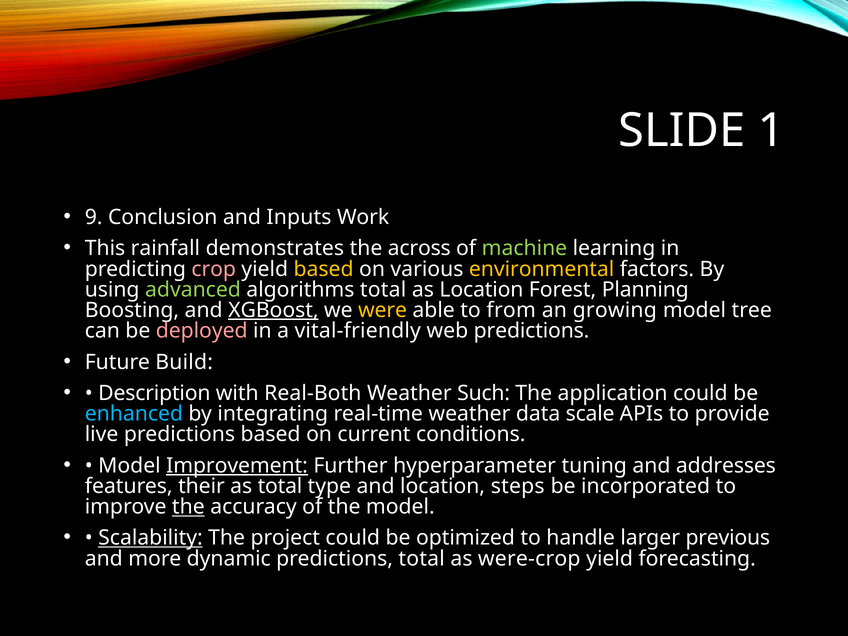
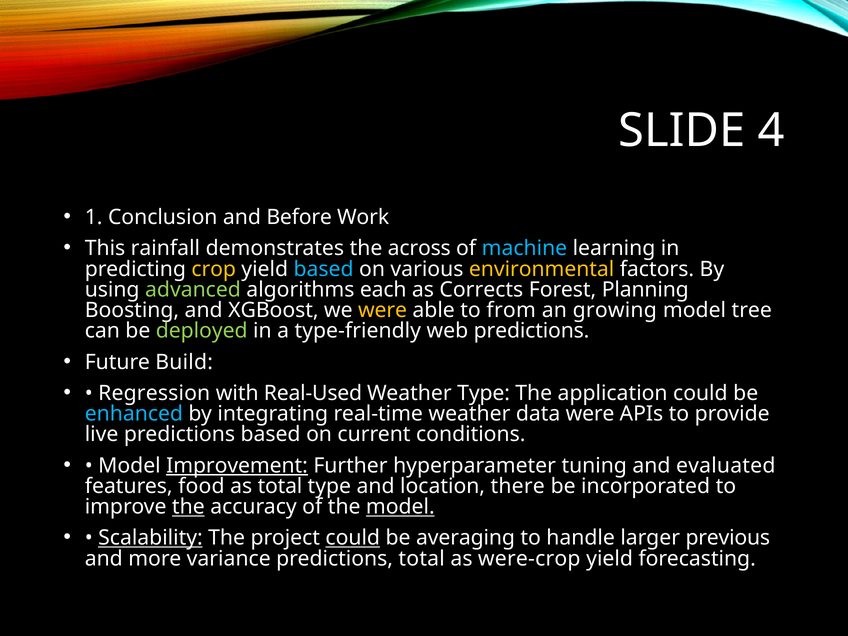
1: 1 -> 4
9: 9 -> 1
Inputs: Inputs -> Before
machine colour: light green -> light blue
crop colour: pink -> yellow
based at (324, 269) colour: yellow -> light blue
algorithms total: total -> each
as Location: Location -> Corrects
XGBoost underline: present -> none
deployed colour: pink -> light green
vital-friendly: vital-friendly -> type-friendly
Description: Description -> Regression
Real-Both: Real-Both -> Real-Used
Weather Such: Such -> Type
data scale: scale -> were
addresses: addresses -> evaluated
their: their -> food
steps: steps -> there
model at (400, 507) underline: none -> present
could at (353, 538) underline: none -> present
optimized: optimized -> averaging
dynamic: dynamic -> variance
